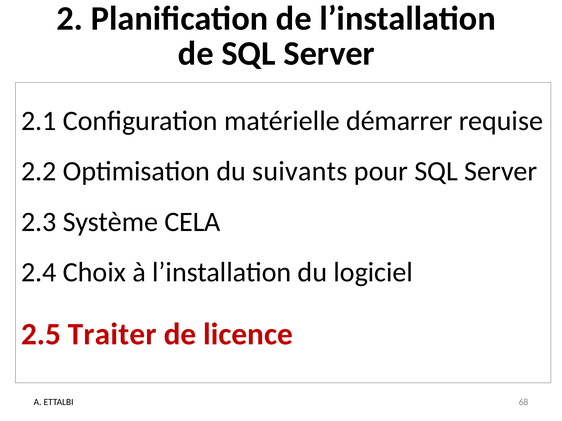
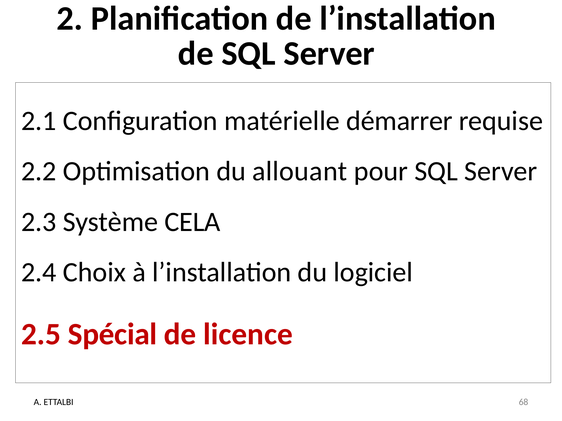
suivants: suivants -> allouant
Traiter: Traiter -> Spécial
